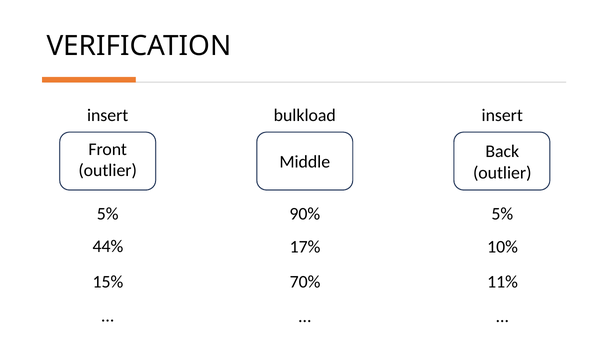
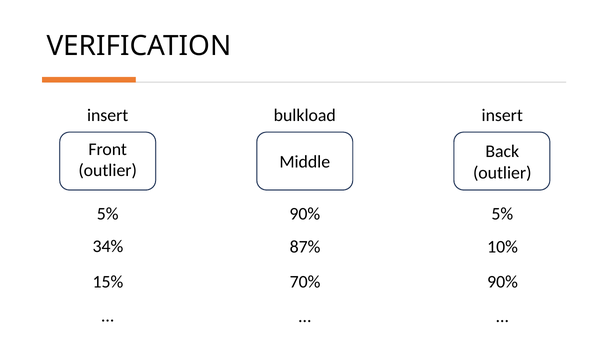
44%: 44% -> 34%
17%: 17% -> 87%
70% 11%: 11% -> 90%
